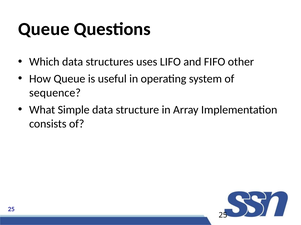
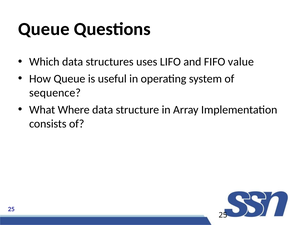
other: other -> value
Simple: Simple -> Where
